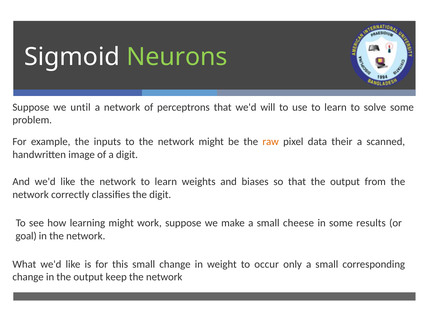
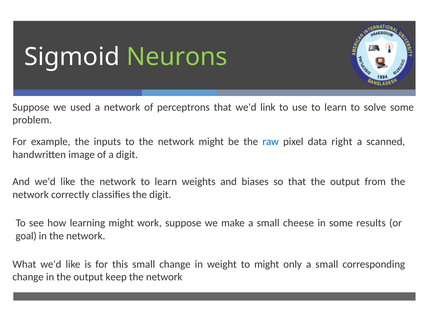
until: until -> used
will: will -> link
raw colour: orange -> blue
their: their -> right
to occur: occur -> might
